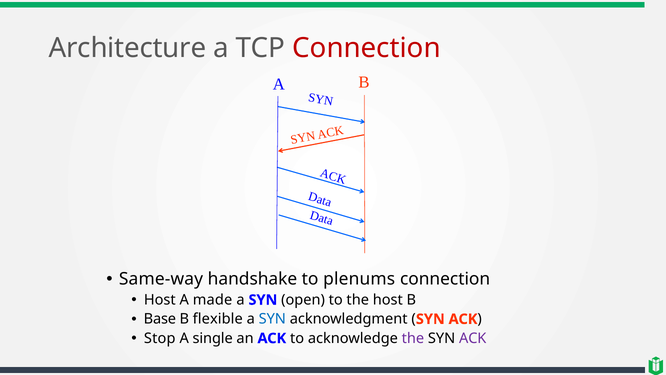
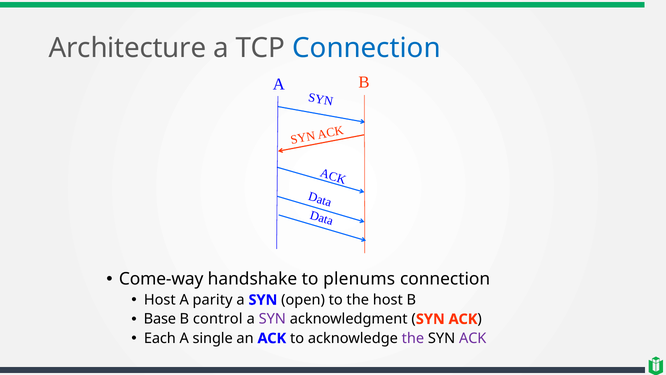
Connection at (367, 48) colour: red -> blue
Same-way: Same-way -> Come-way
made: made -> parity
flexible: flexible -> control
SYN at (272, 319) colour: blue -> purple
Stop: Stop -> Each
